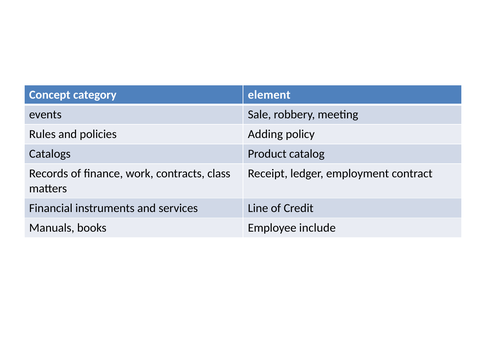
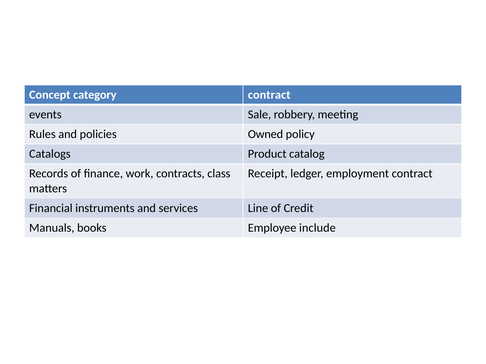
category element: element -> contract
Adding: Adding -> Owned
